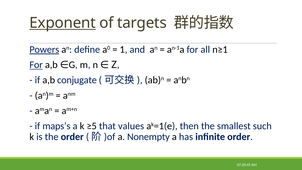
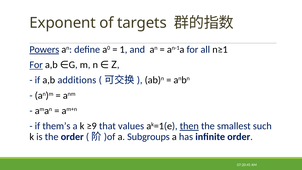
Exponent underline: present -> none
conjugate: conjugate -> additions
maps’s: maps’s -> them’s
≥5: ≥5 -> ≥9
then underline: none -> present
Nonempty: Nonempty -> Subgroups
